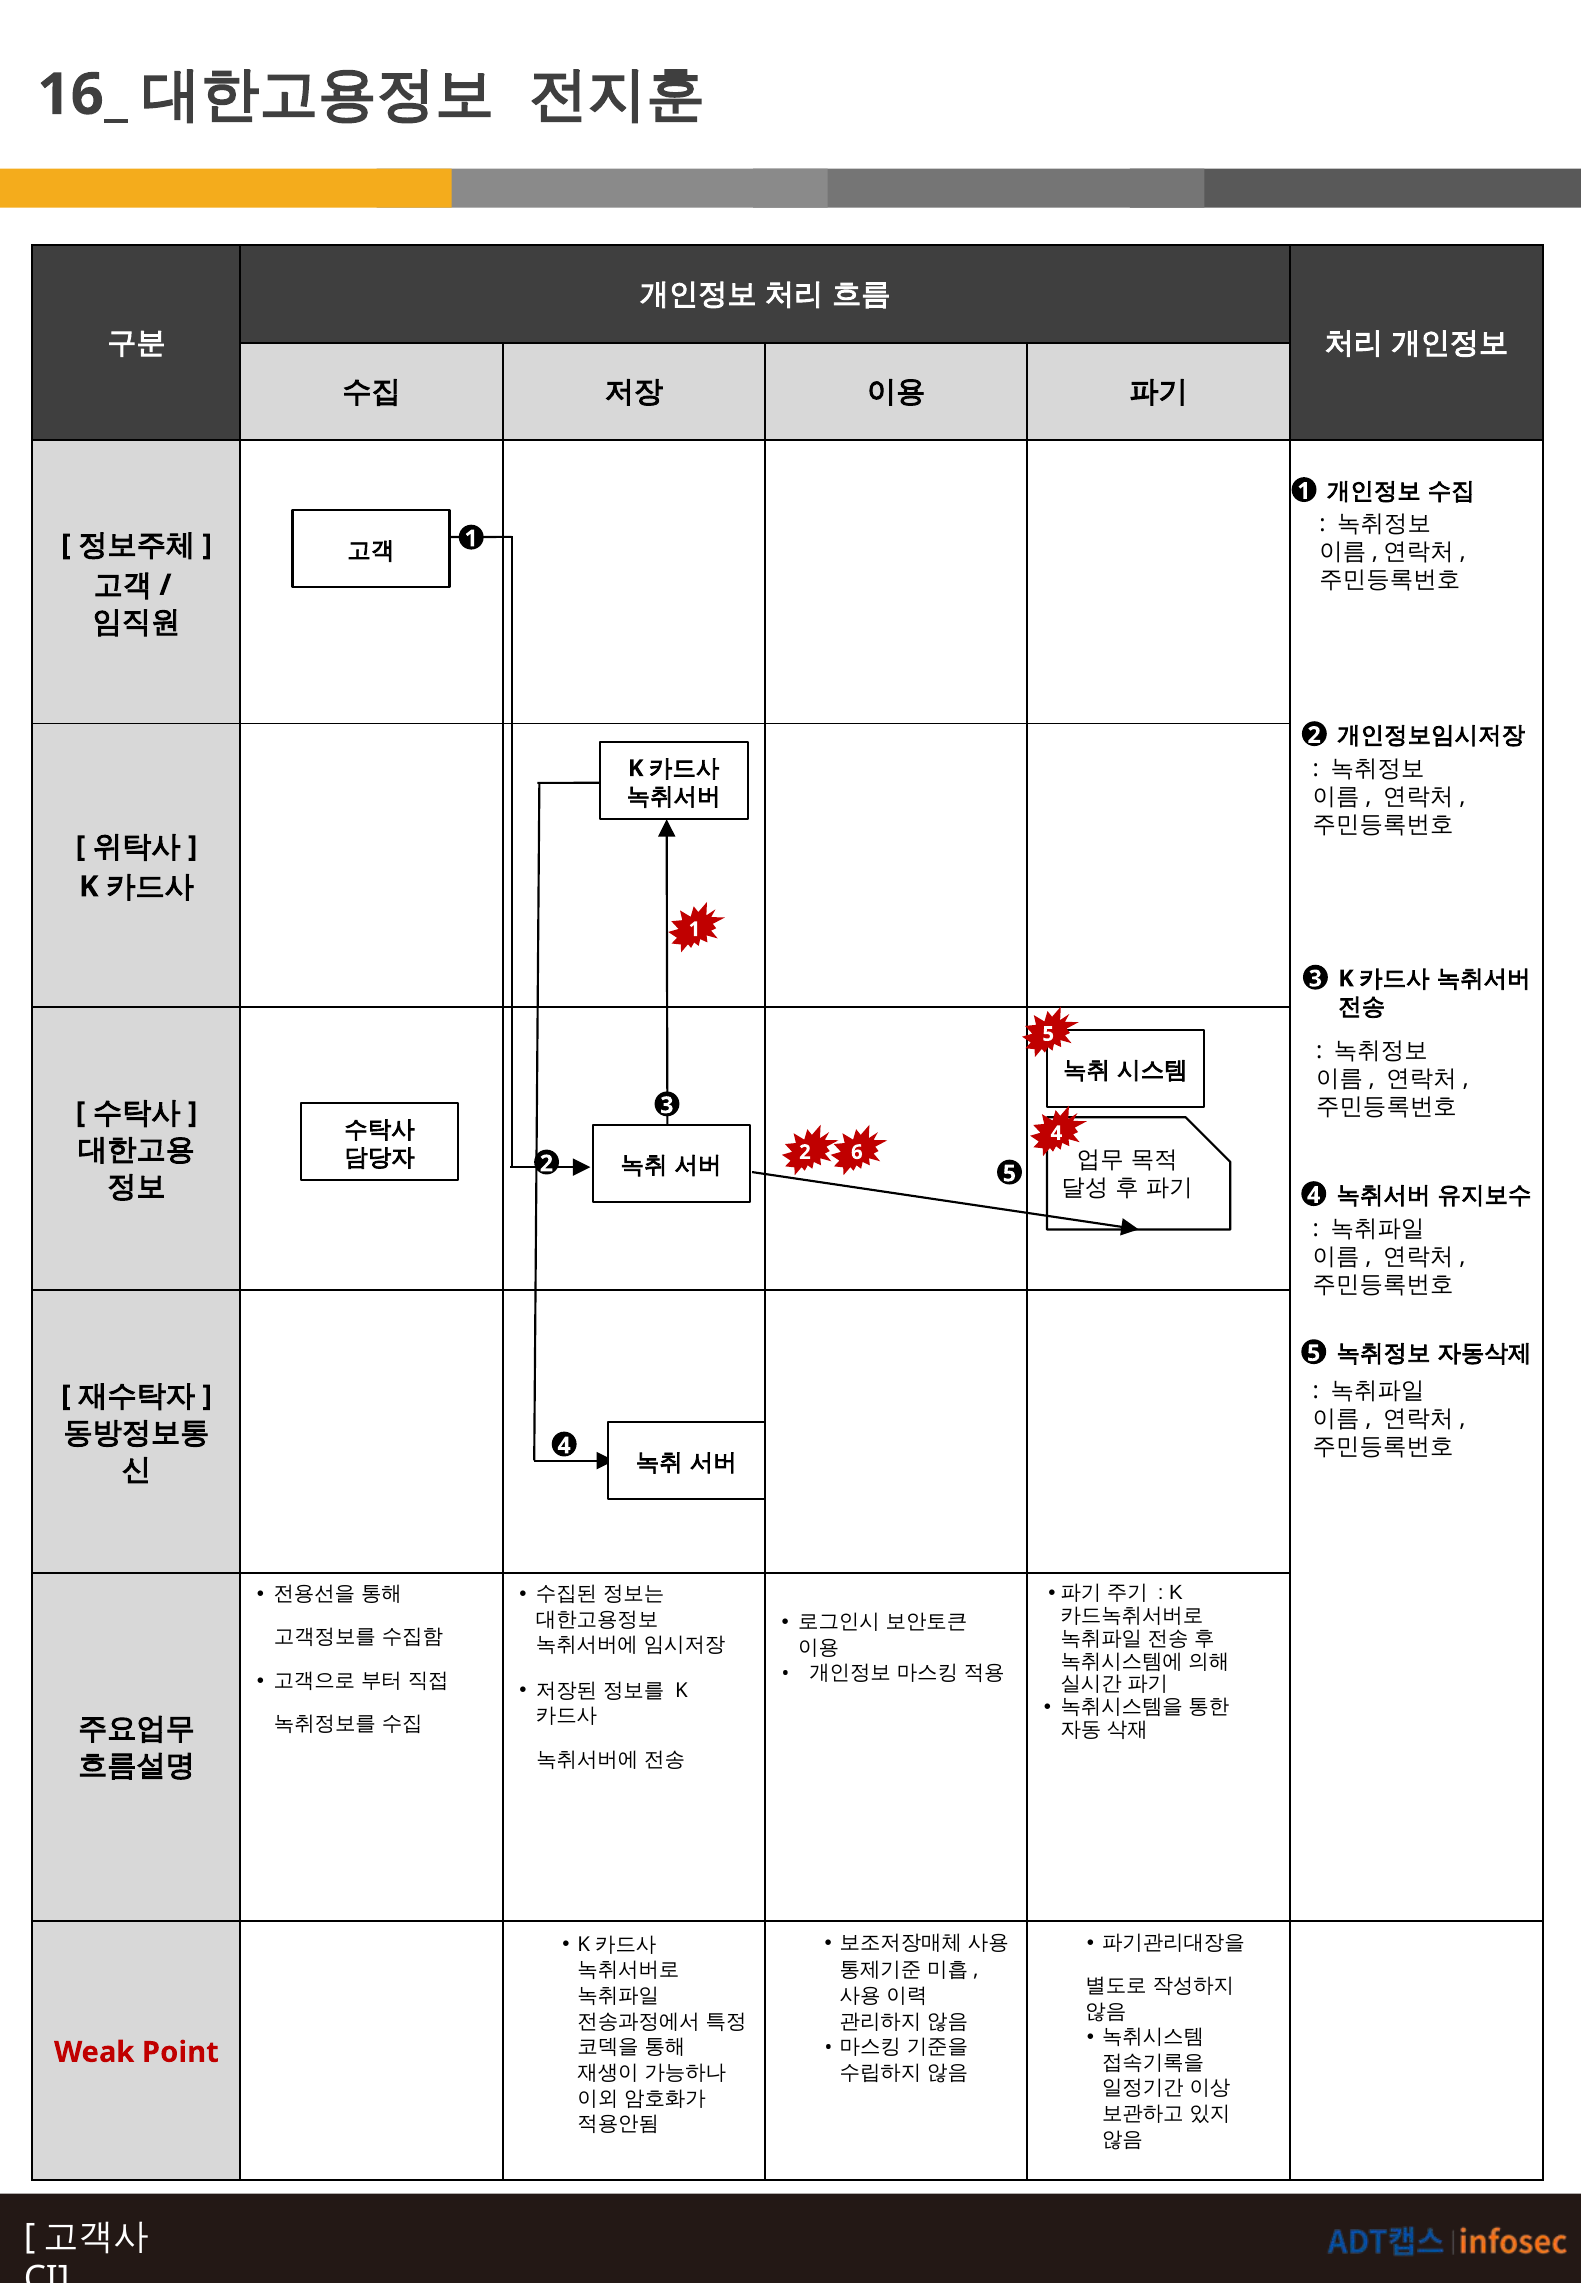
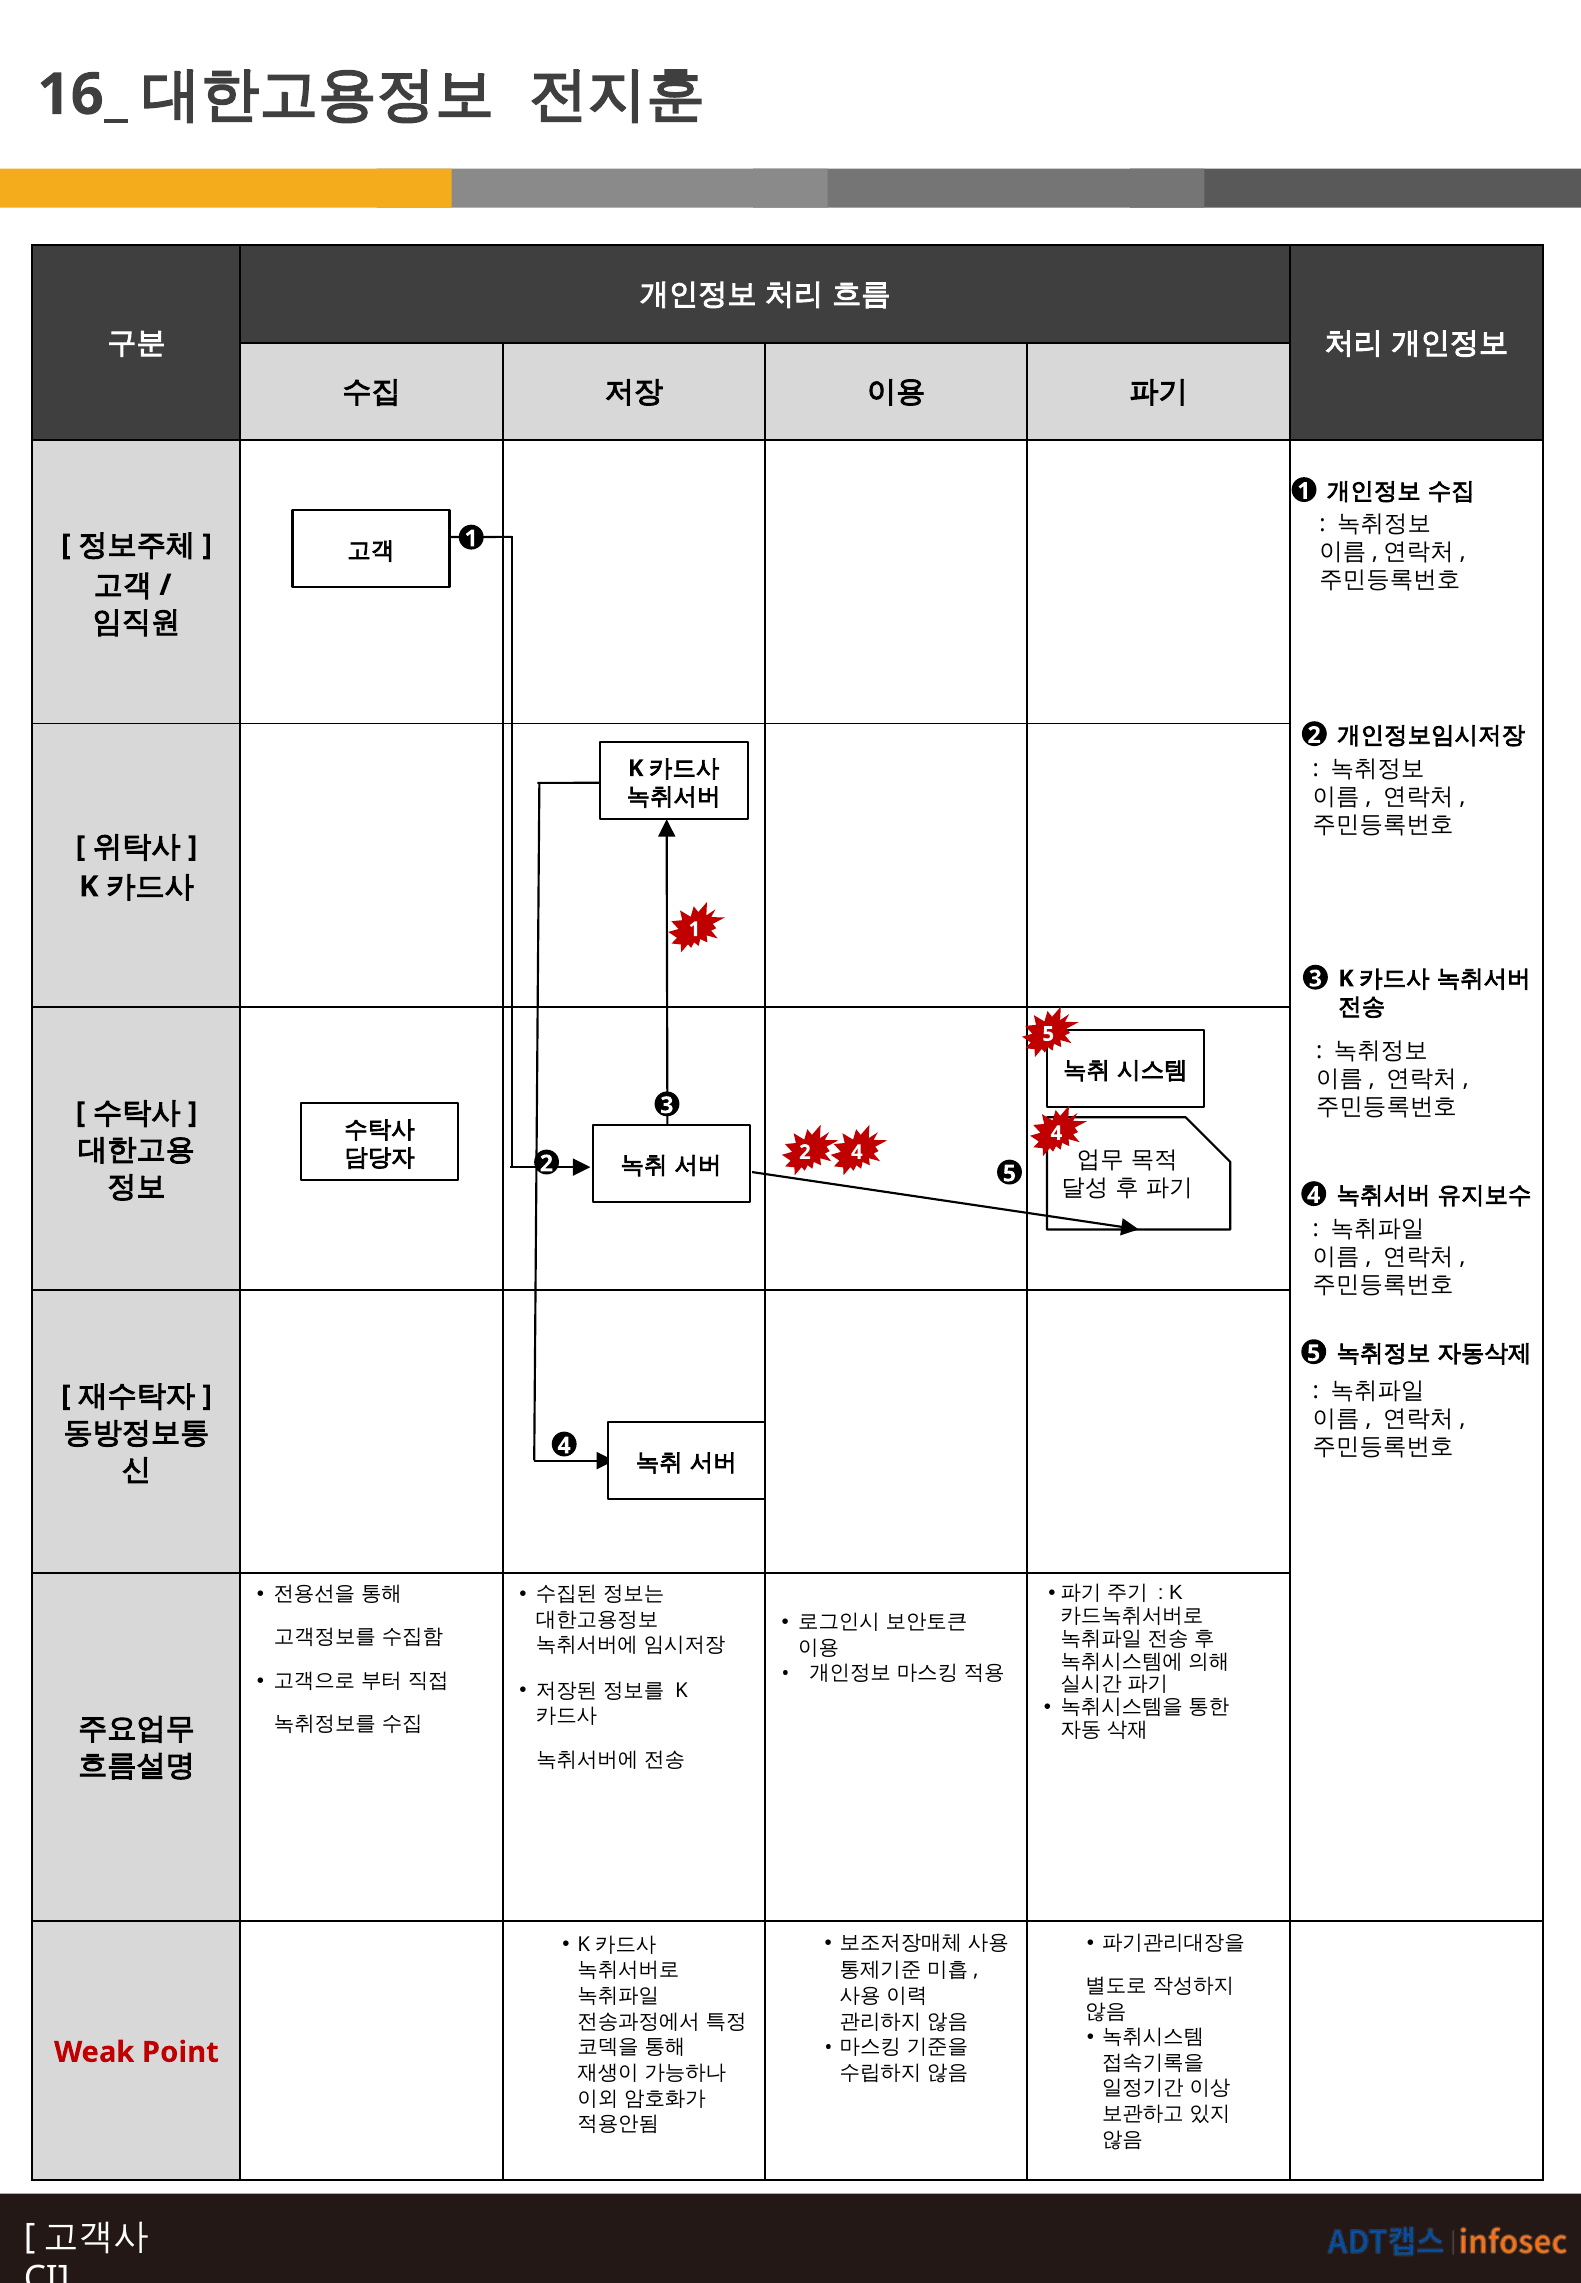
2 6: 6 -> 4
